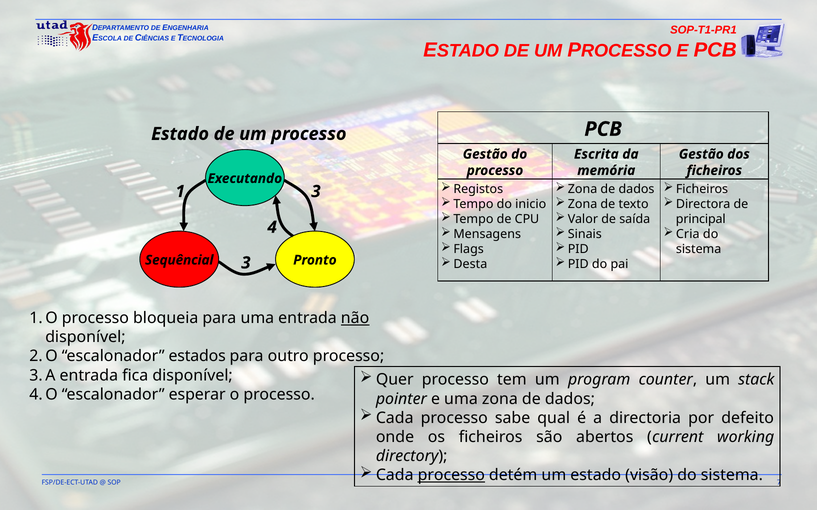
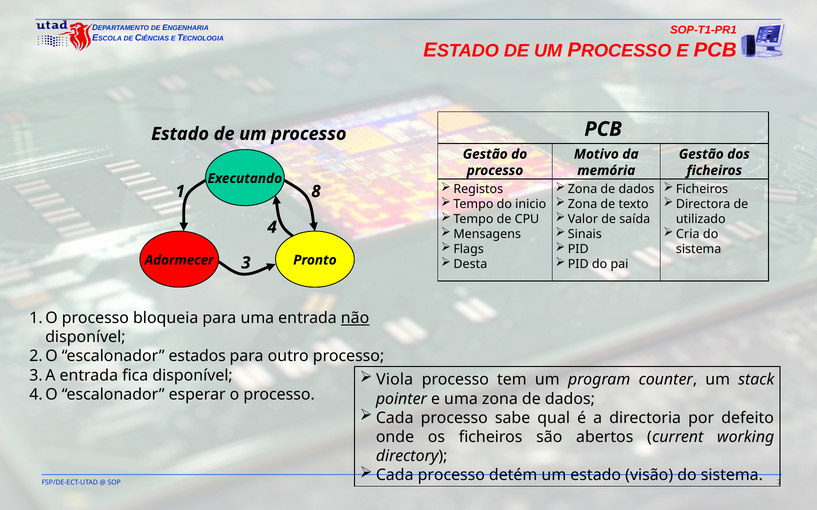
Escrita: Escrita -> Motivo
1 3: 3 -> 8
principal: principal -> utilizado
Sequêncial: Sequêncial -> Adormecer
Quer: Quer -> Viola
processo at (451, 476) underline: present -> none
